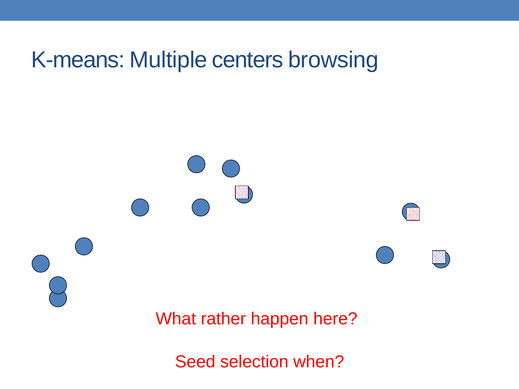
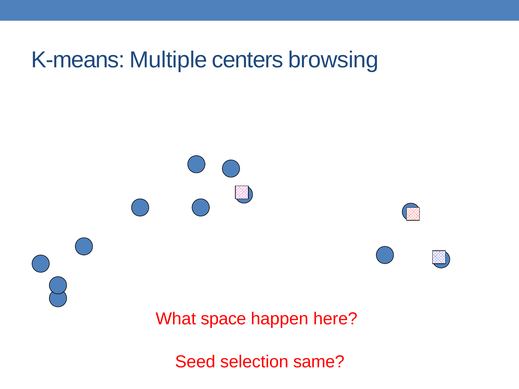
rather: rather -> space
when: when -> same
